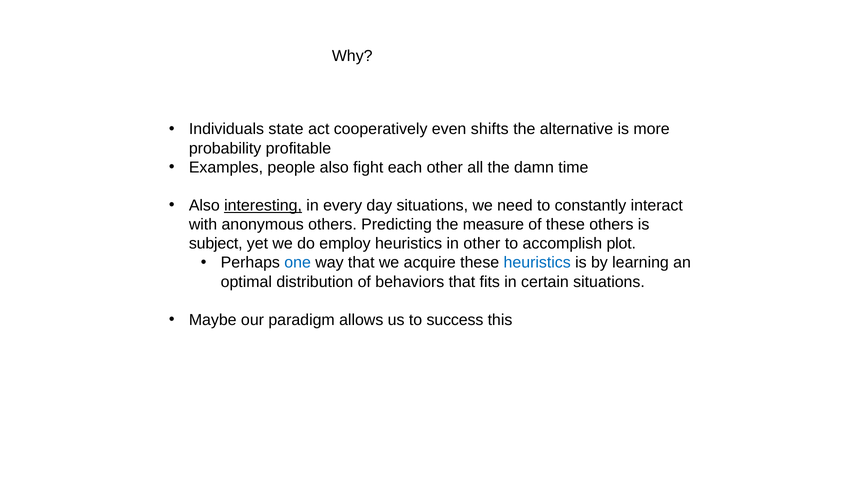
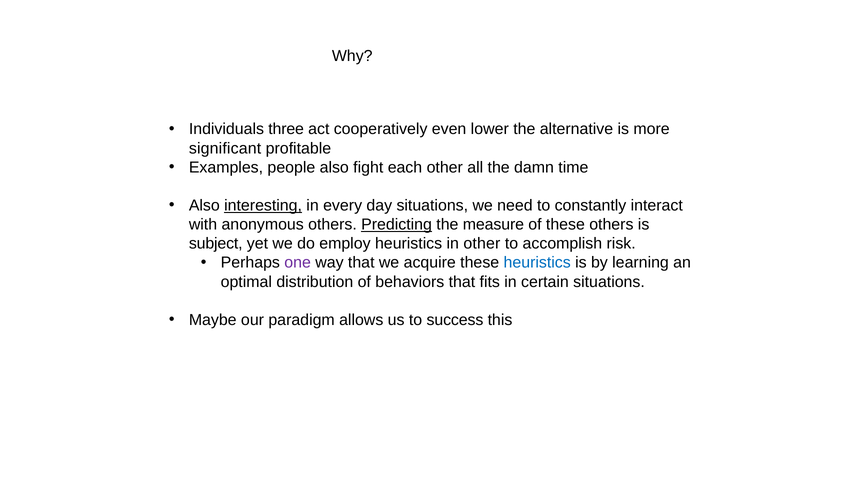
state: state -> three
shifts: shifts -> lower
probability: probability -> significant
Predicting underline: none -> present
plot: plot -> risk
one colour: blue -> purple
